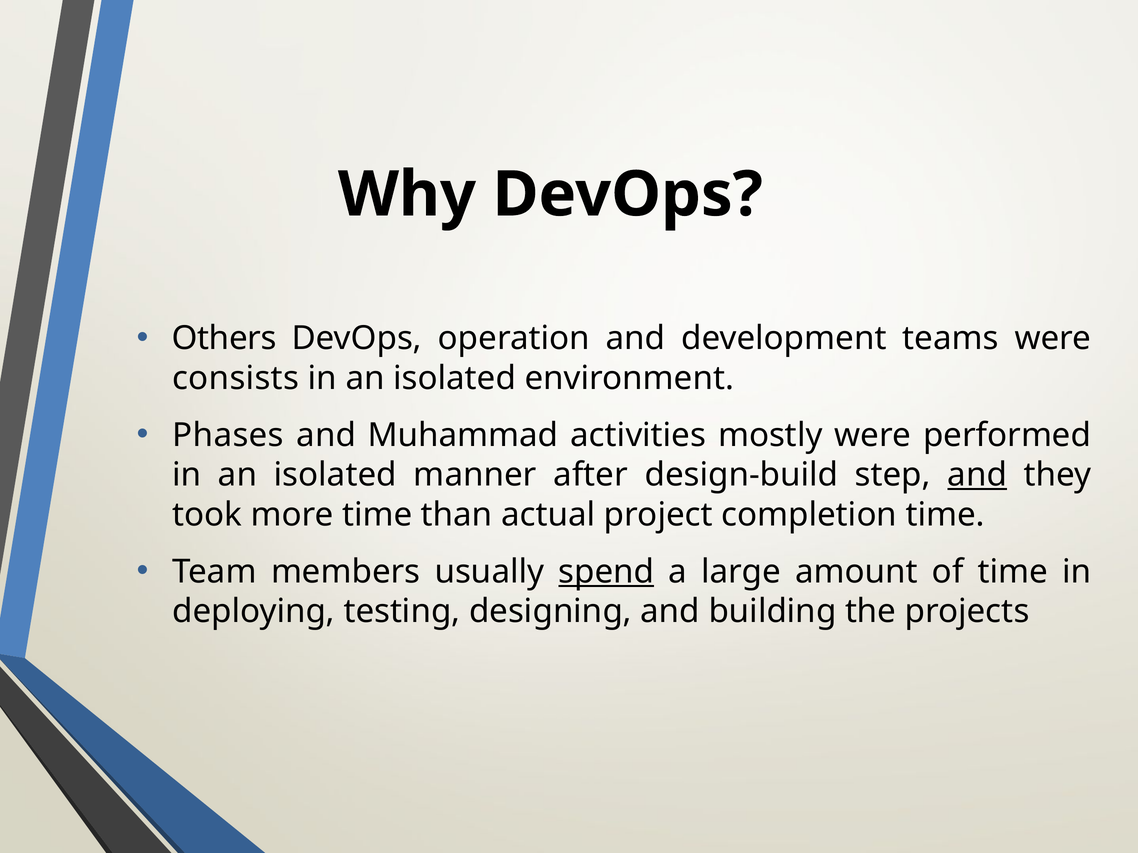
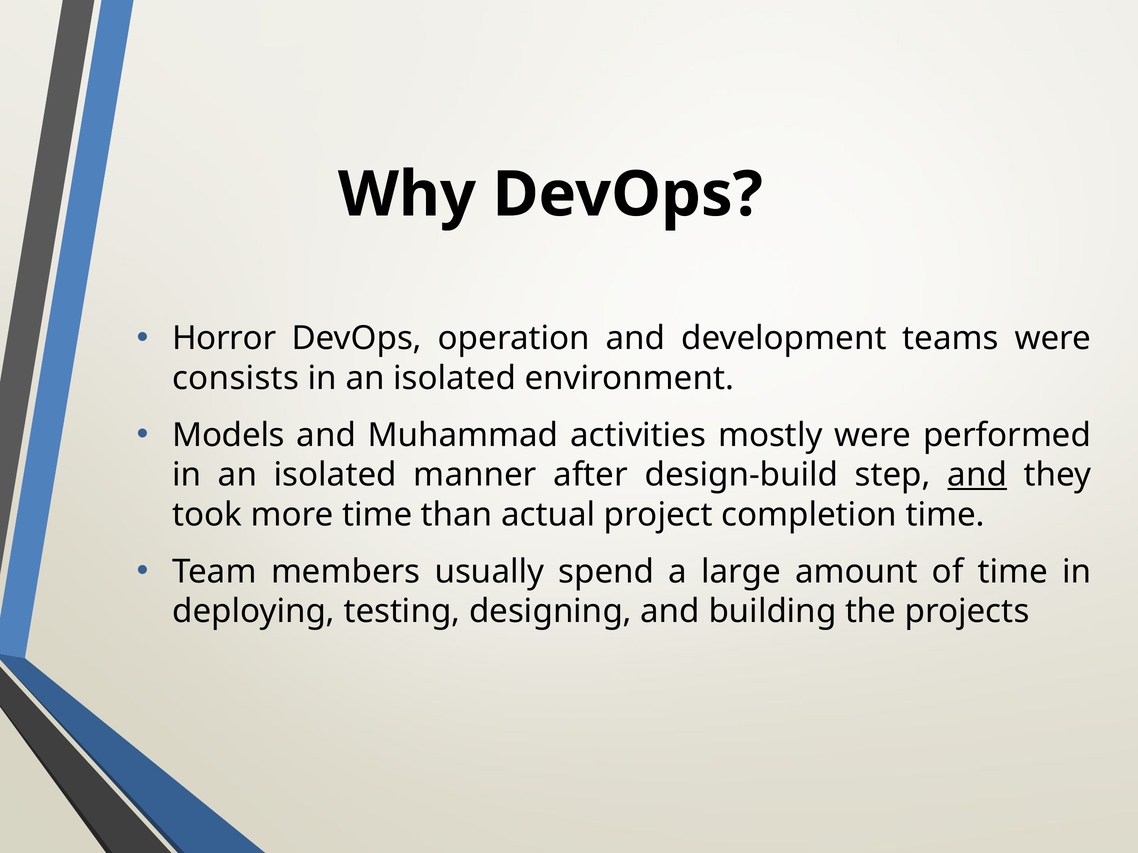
Others: Others -> Horror
Phases: Phases -> Models
spend underline: present -> none
